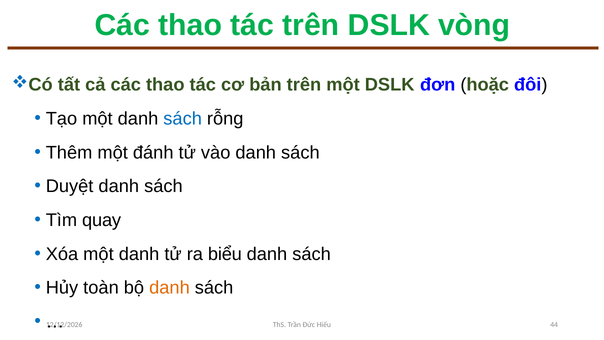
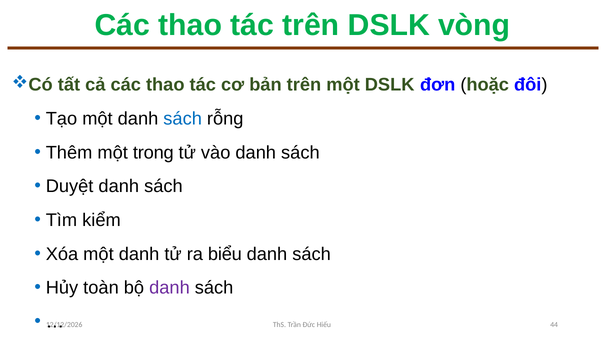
đánh: đánh -> trong
quay: quay -> kiểm
danh at (169, 288) colour: orange -> purple
